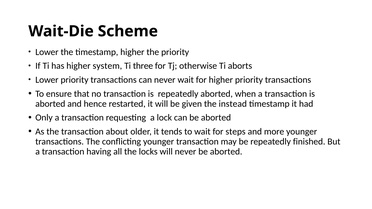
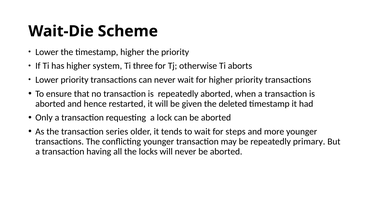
instead: instead -> deleted
about: about -> series
finished: finished -> primary
